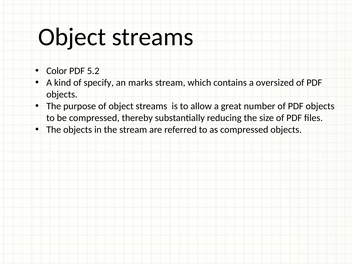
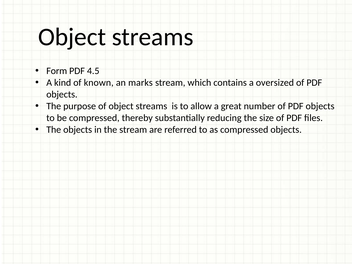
Color: Color -> Form
5.2: 5.2 -> 4.5
specify: specify -> known
